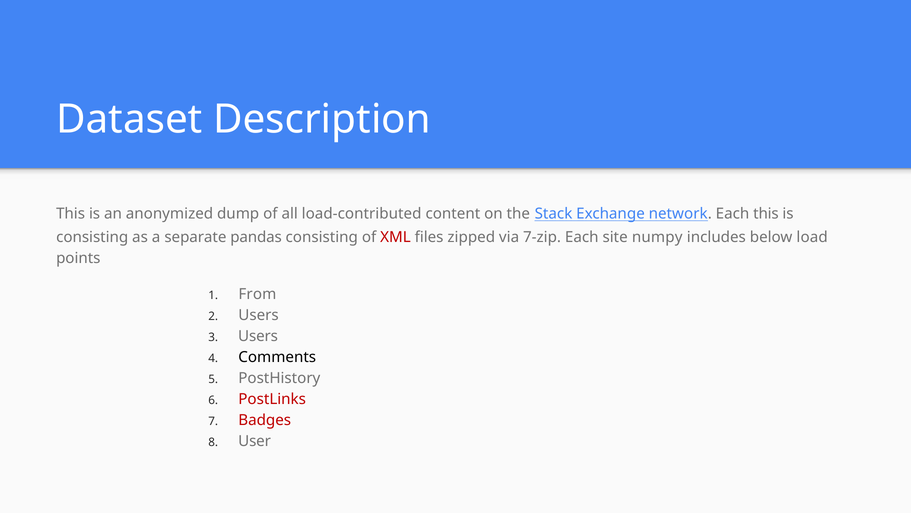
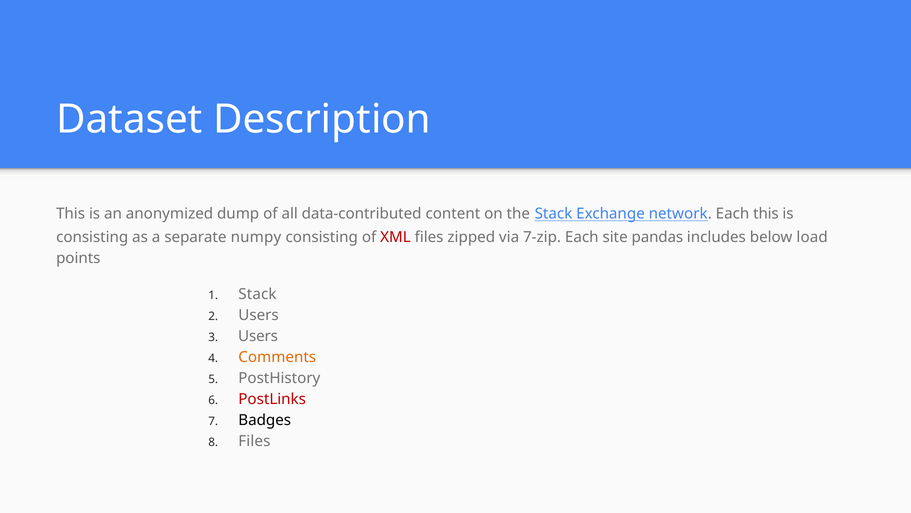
load-contributed: load-contributed -> data-contributed
pandas: pandas -> numpy
numpy: numpy -> pandas
From at (257, 294): From -> Stack
Comments colour: black -> orange
Badges colour: red -> black
User at (255, 441): User -> Files
